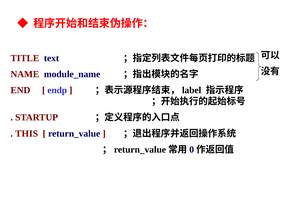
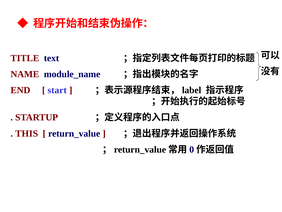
endp: endp -> start
